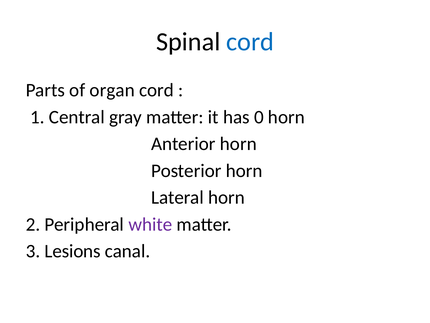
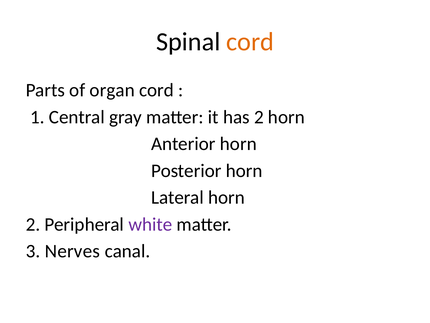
cord at (250, 42) colour: blue -> orange
has 0: 0 -> 2
Lesions: Lesions -> Nerves
